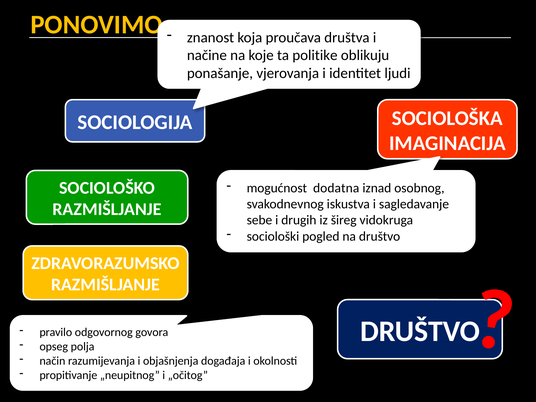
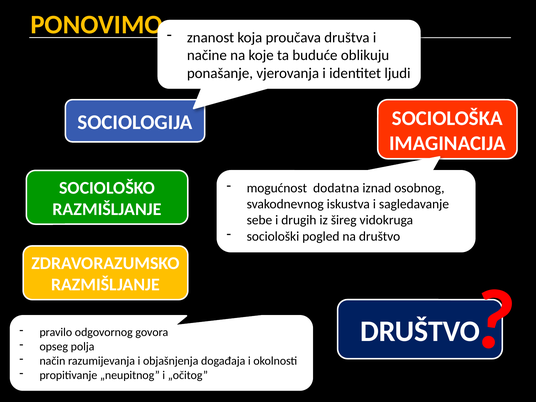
politike: politike -> buduće
